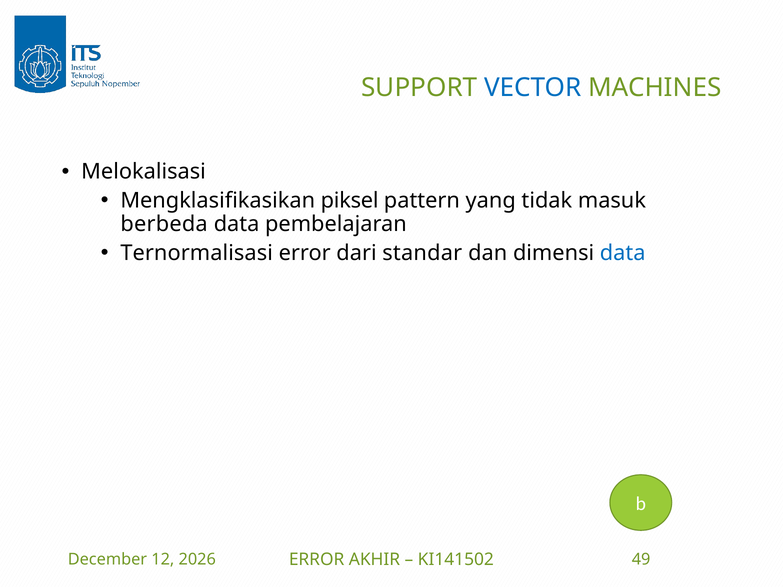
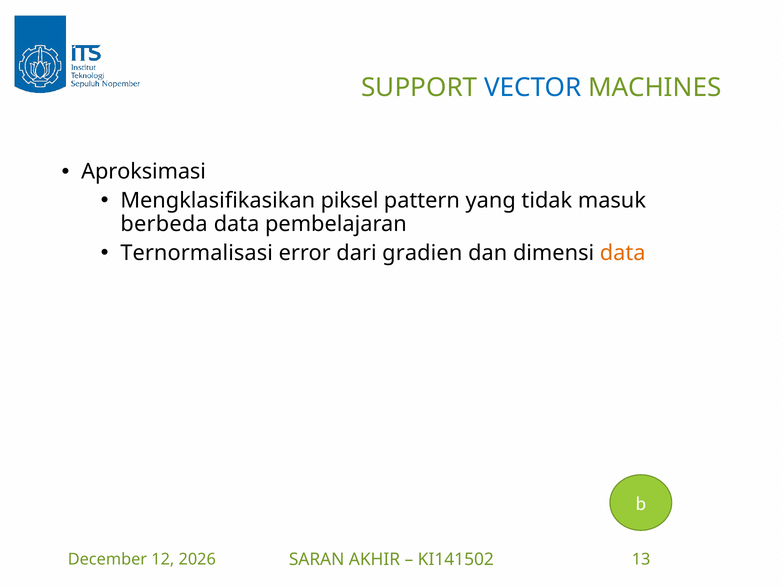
Melokalisasi: Melokalisasi -> Aproksimasi
standar: standar -> gradien
data at (623, 253) colour: blue -> orange
ERROR at (317, 560): ERROR -> SARAN
49: 49 -> 13
